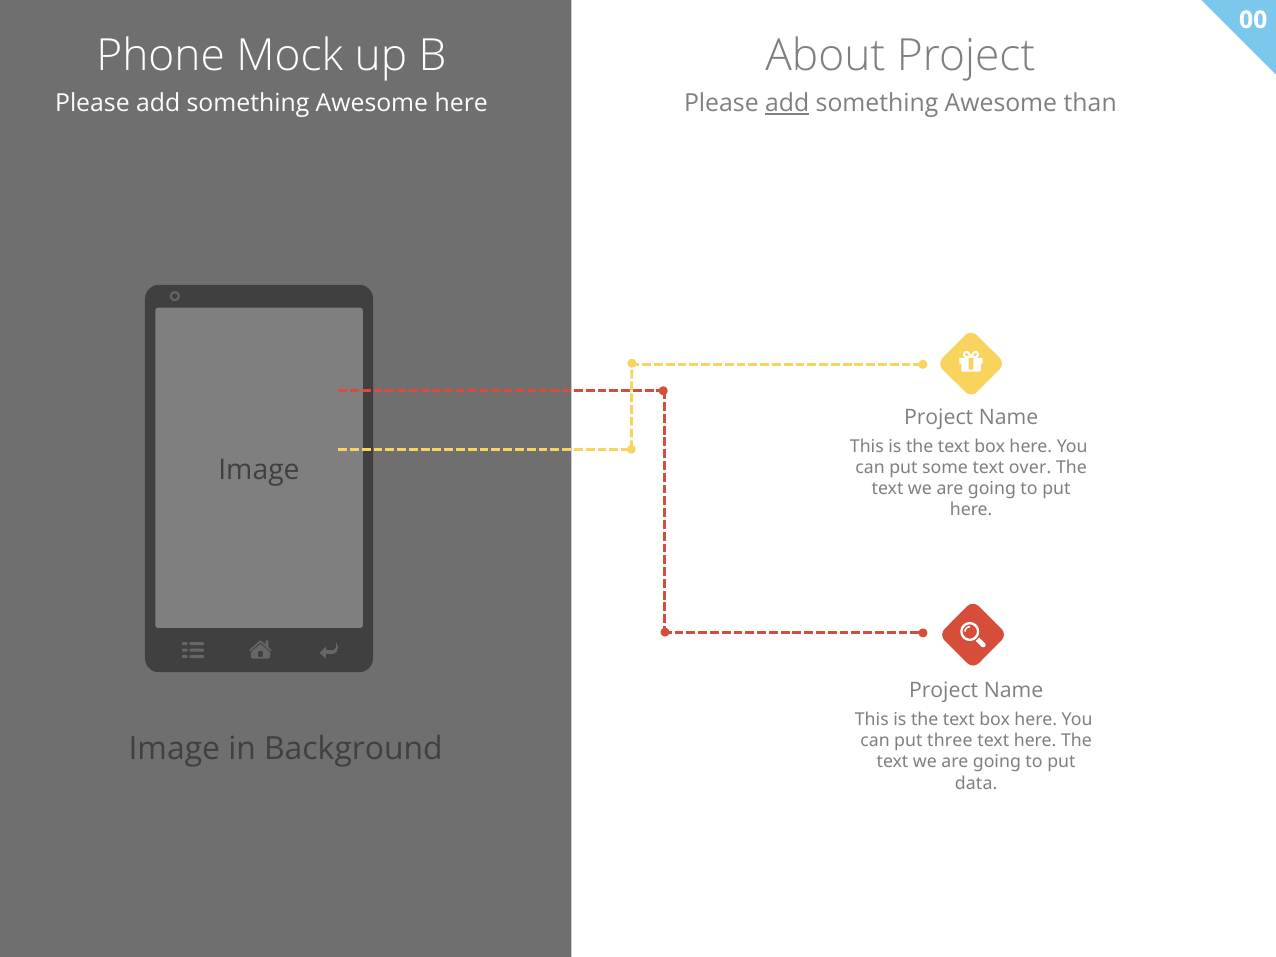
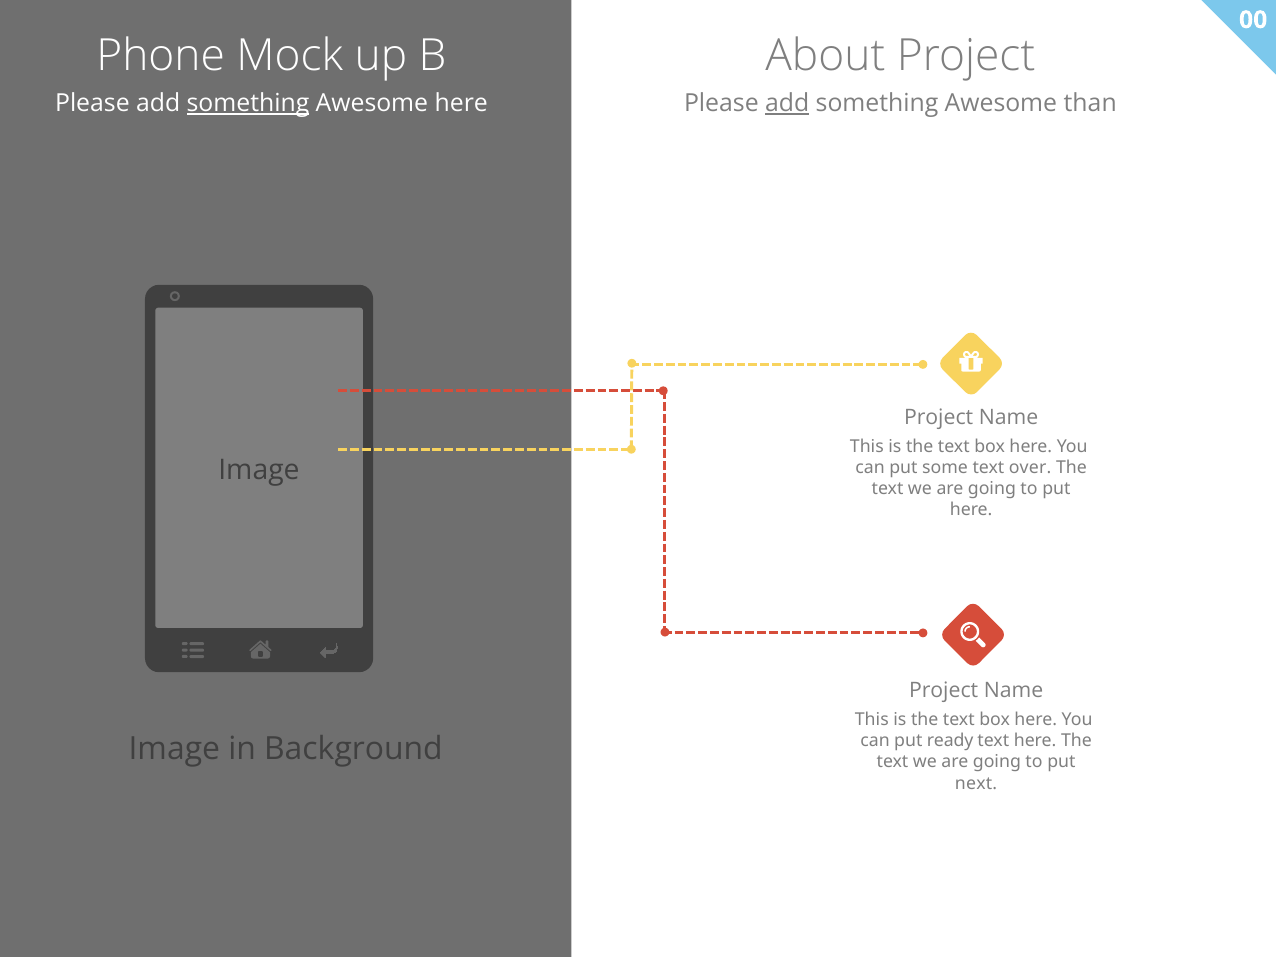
something at (248, 103) underline: none -> present
three: three -> ready
data: data -> next
